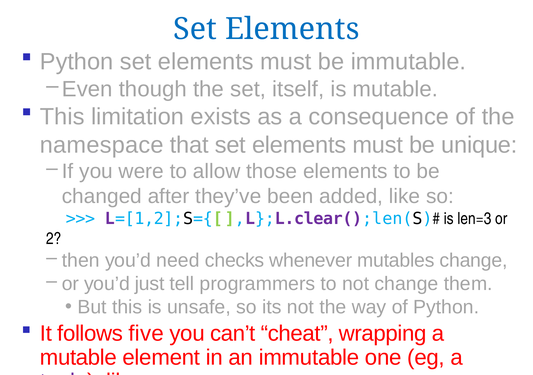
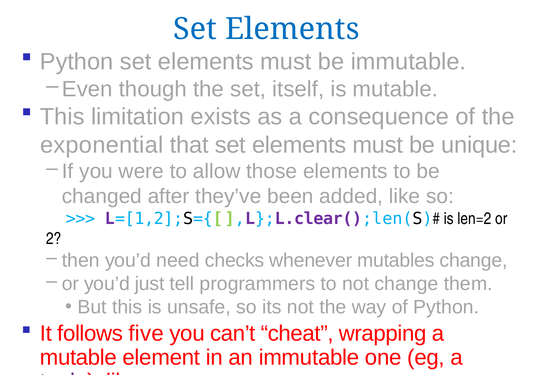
namespace: namespace -> exponential
len=3: len=3 -> len=2
